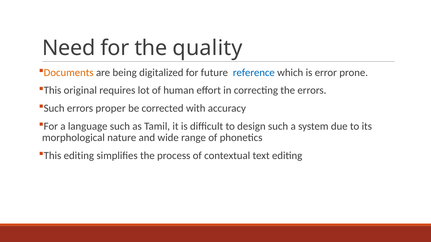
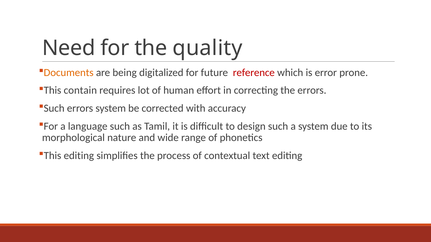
reference colour: blue -> red
original: original -> contain
errors proper: proper -> system
